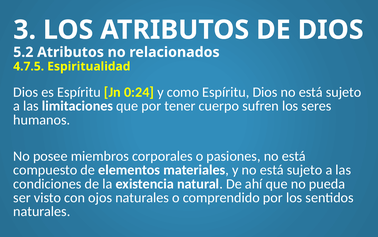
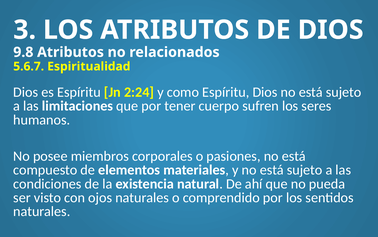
5.2: 5.2 -> 9.8
4.7.5: 4.7.5 -> 5.6.7
0:24: 0:24 -> 2:24
